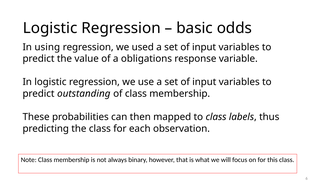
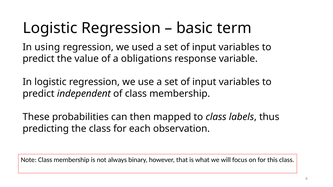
odds: odds -> term
outstanding: outstanding -> independent
